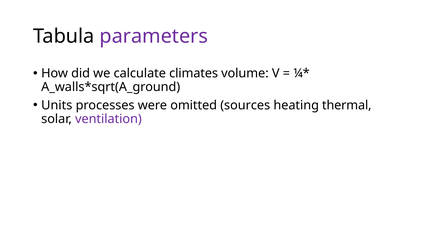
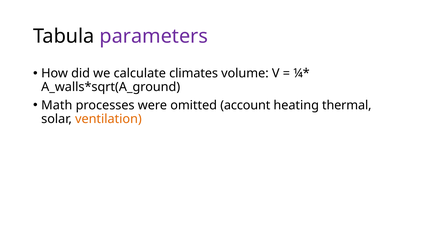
Units: Units -> Math
sources: sources -> account
ventilation colour: purple -> orange
